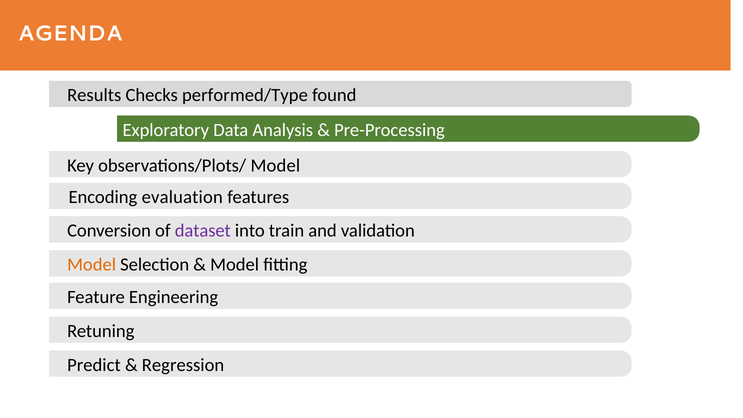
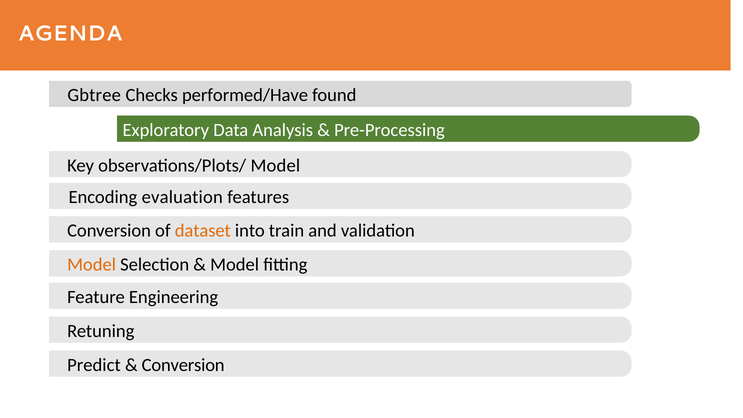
Results: Results -> Gbtree
performed/Type: performed/Type -> performed/Have
dataset colour: purple -> orange
Regression at (183, 365): Regression -> Conversion
